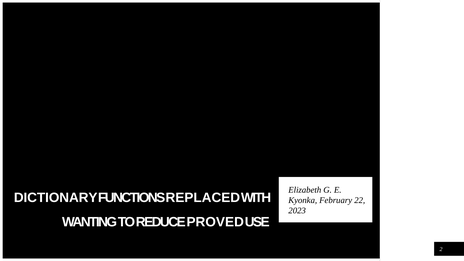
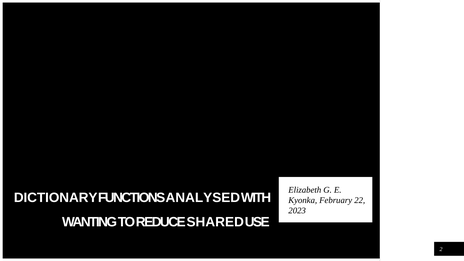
REPLACED: REPLACED -> ANALYSED
PROVED: PROVED -> SHARED
